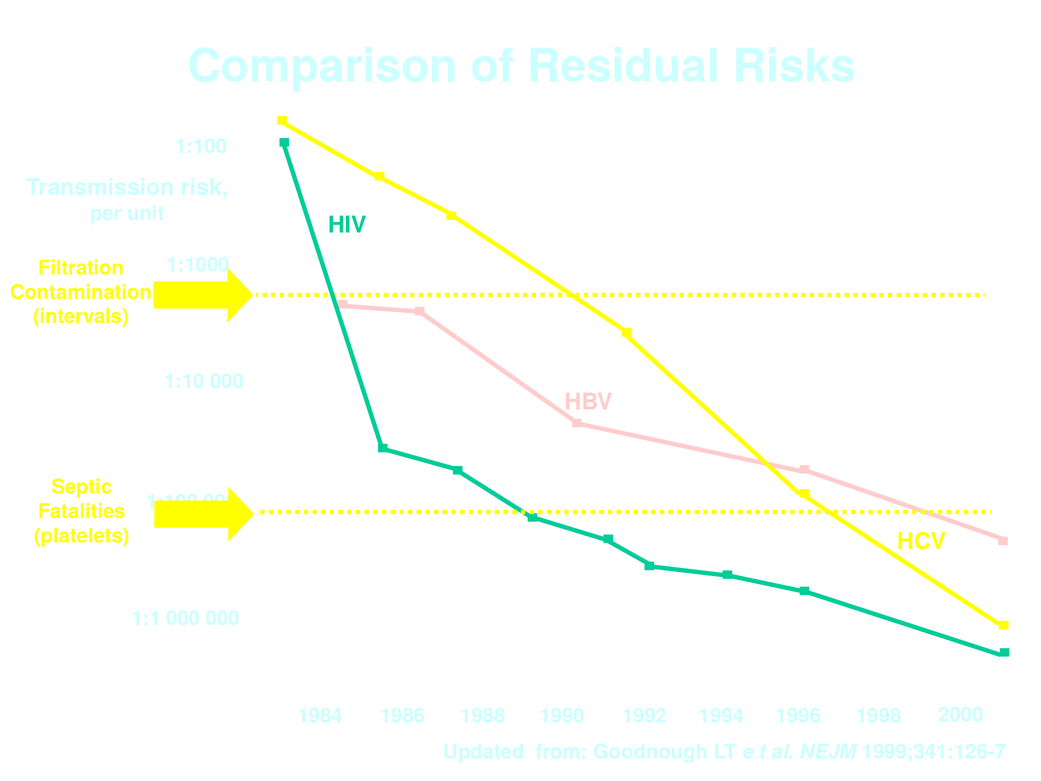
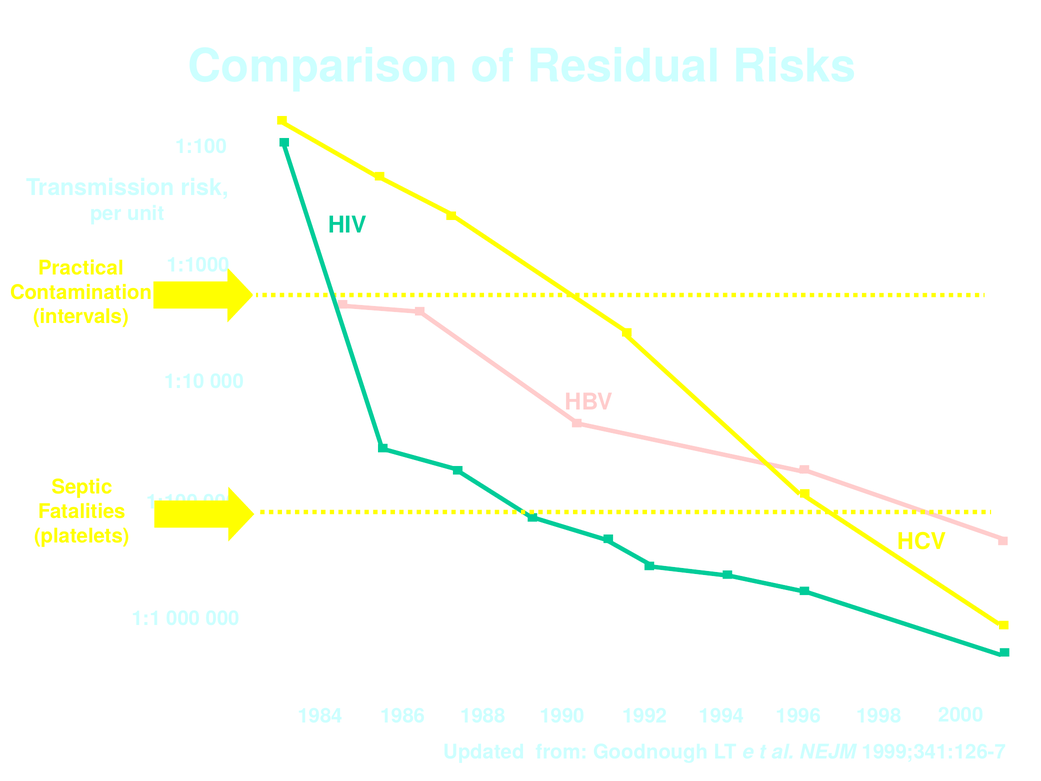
Filtration: Filtration -> Practical
